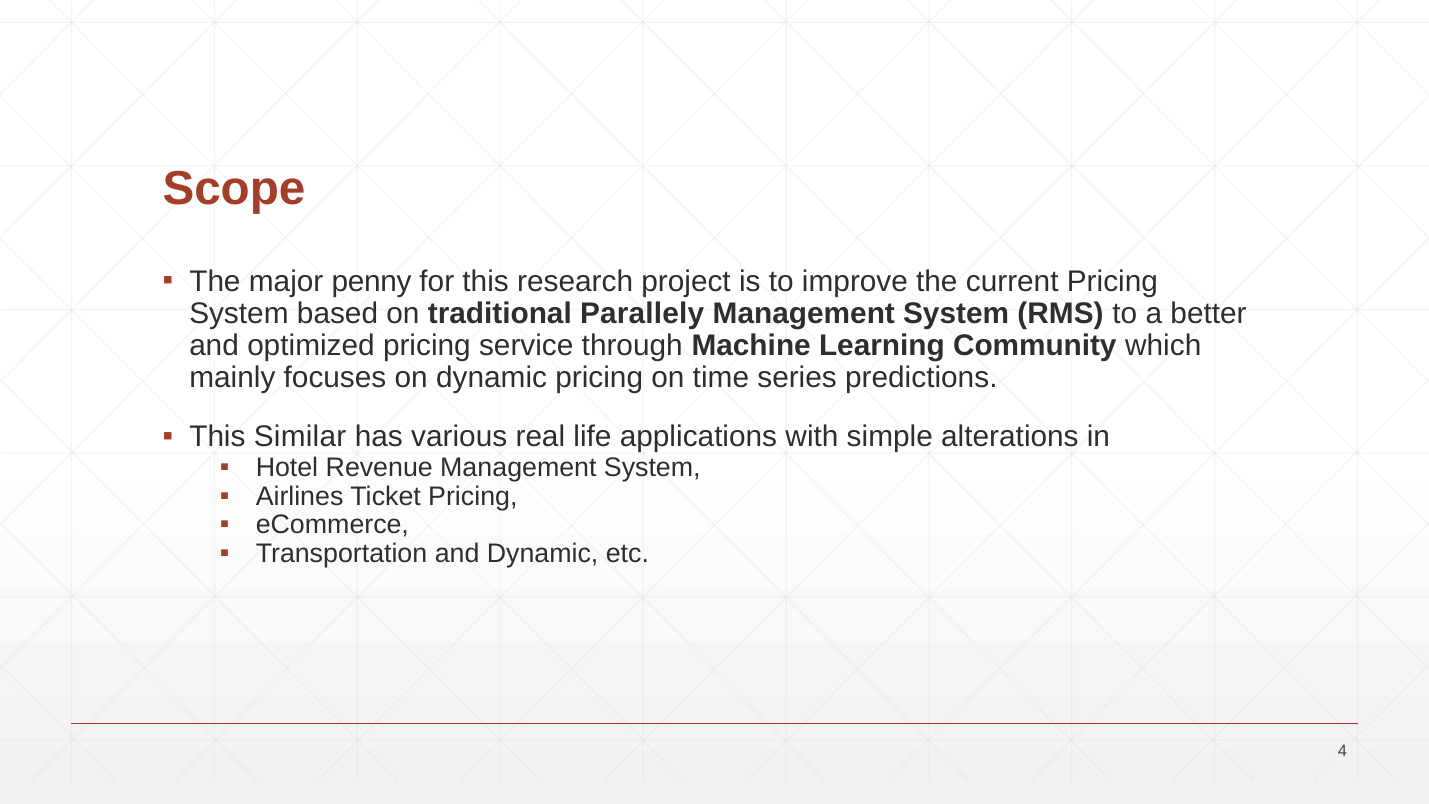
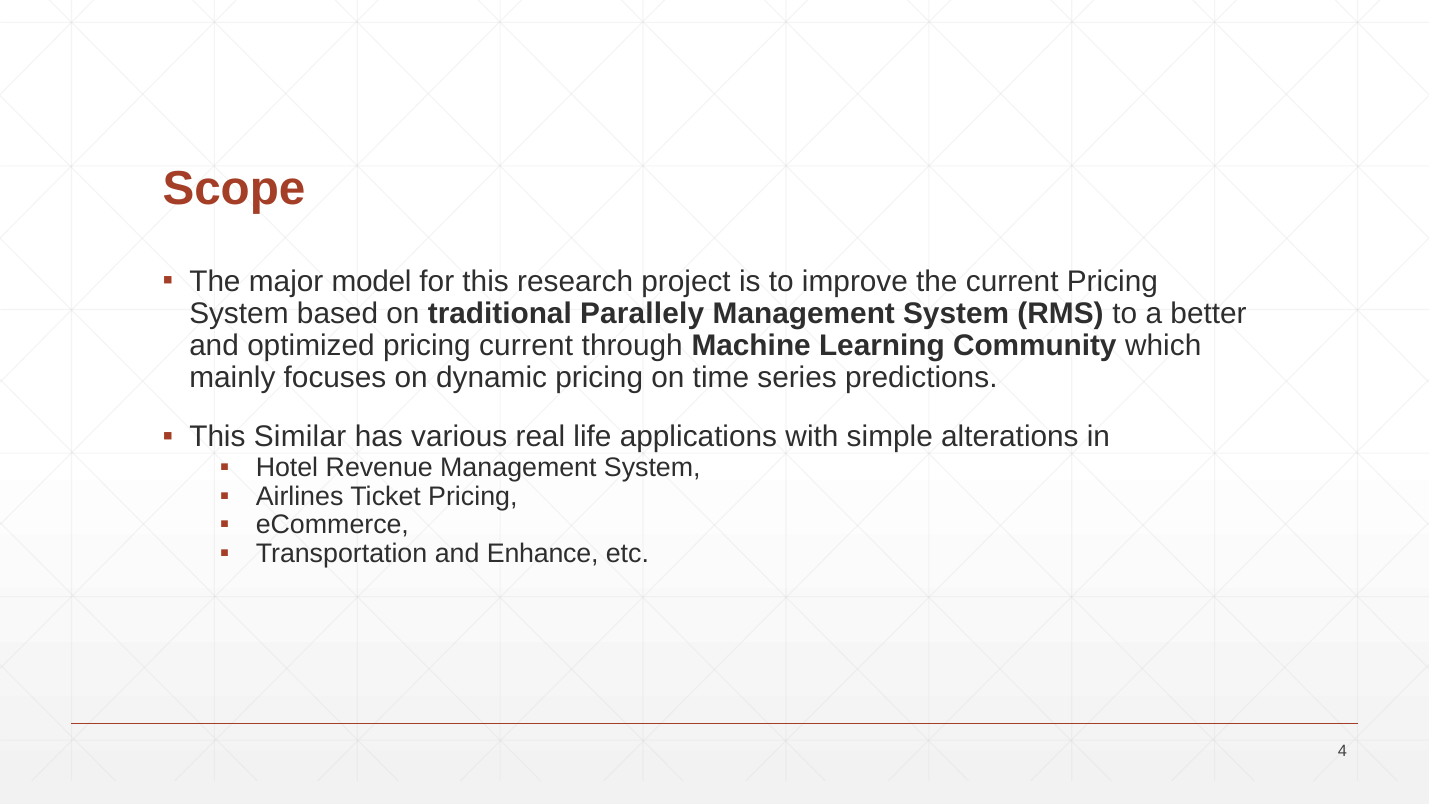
penny: penny -> model
pricing service: service -> current
and Dynamic: Dynamic -> Enhance
